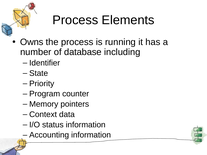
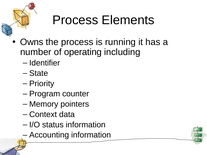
database: database -> operating
